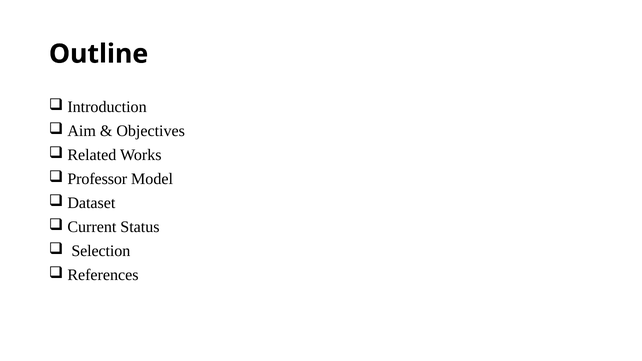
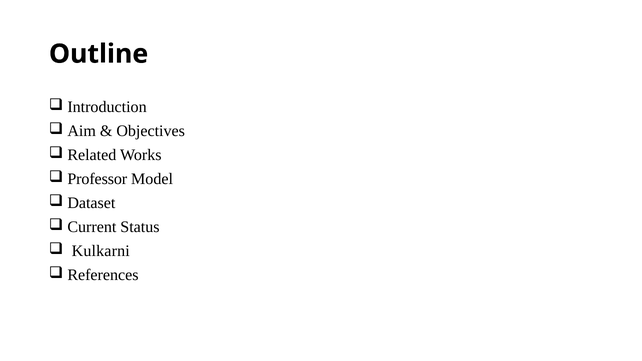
Selection: Selection -> Kulkarni
